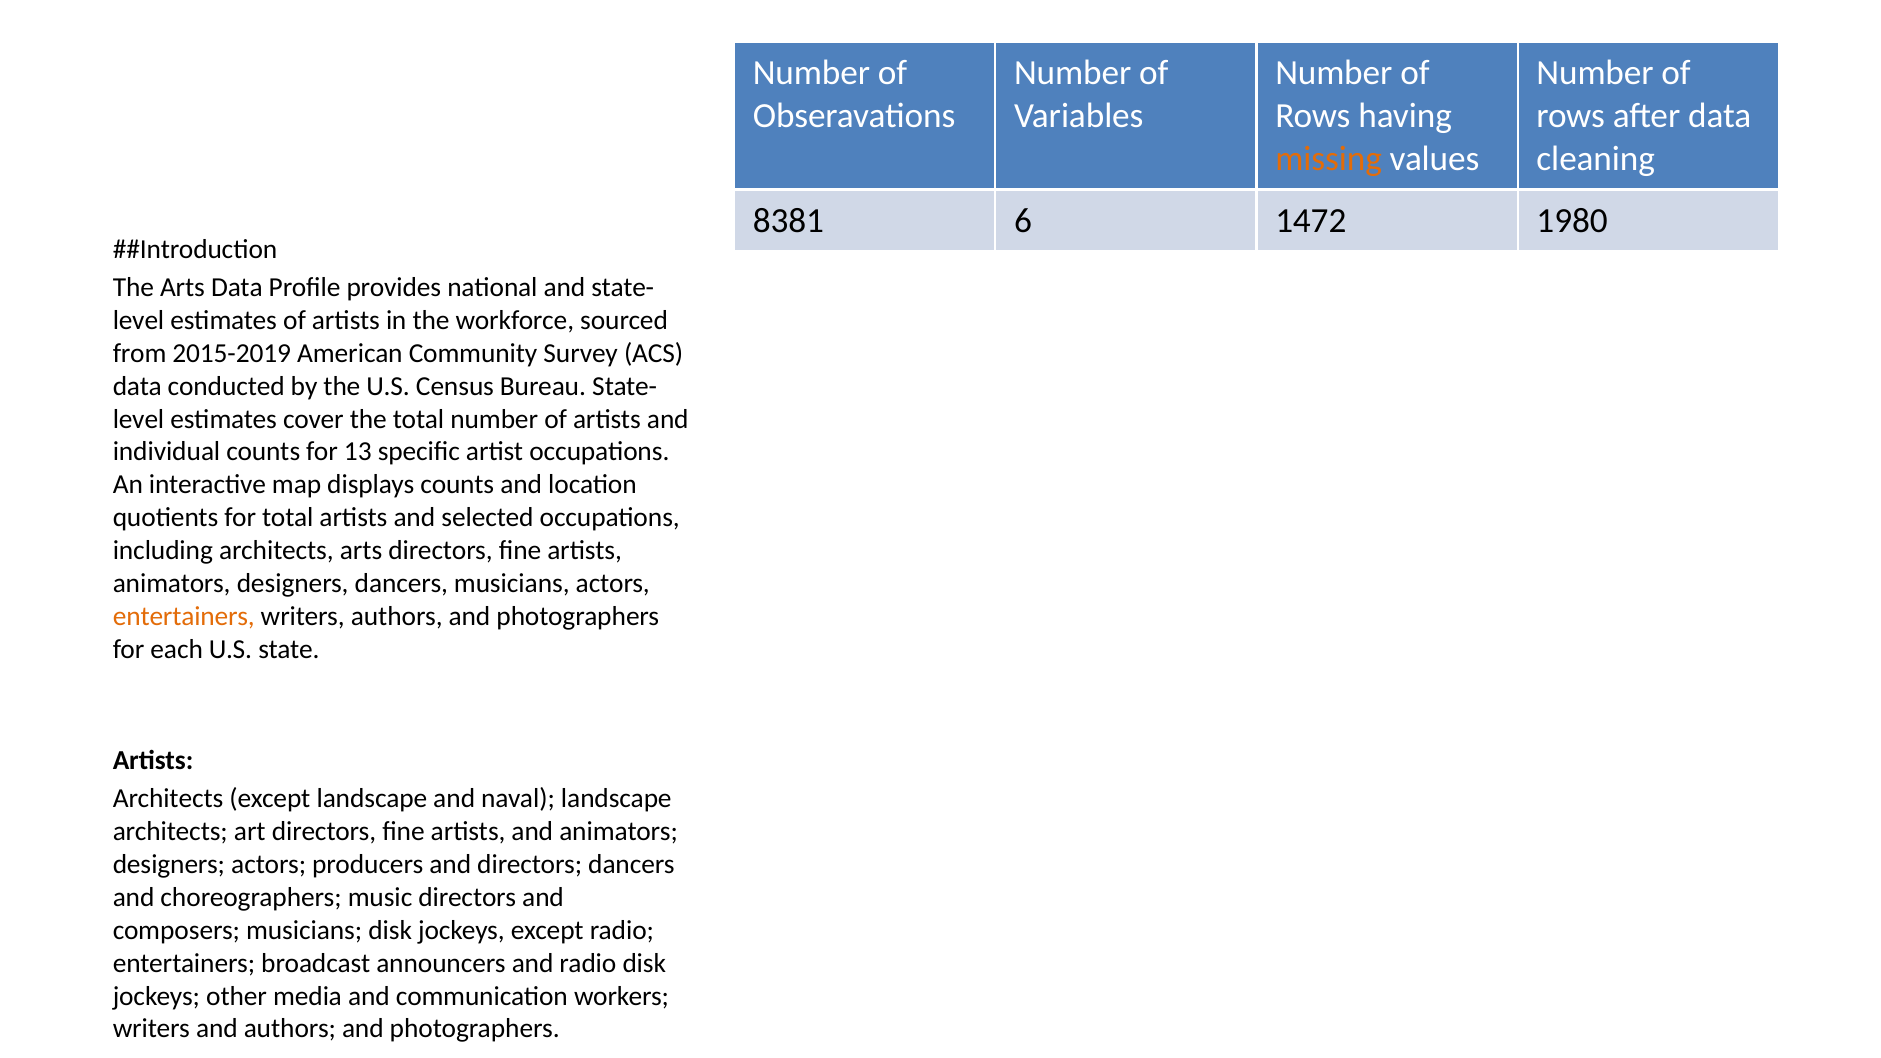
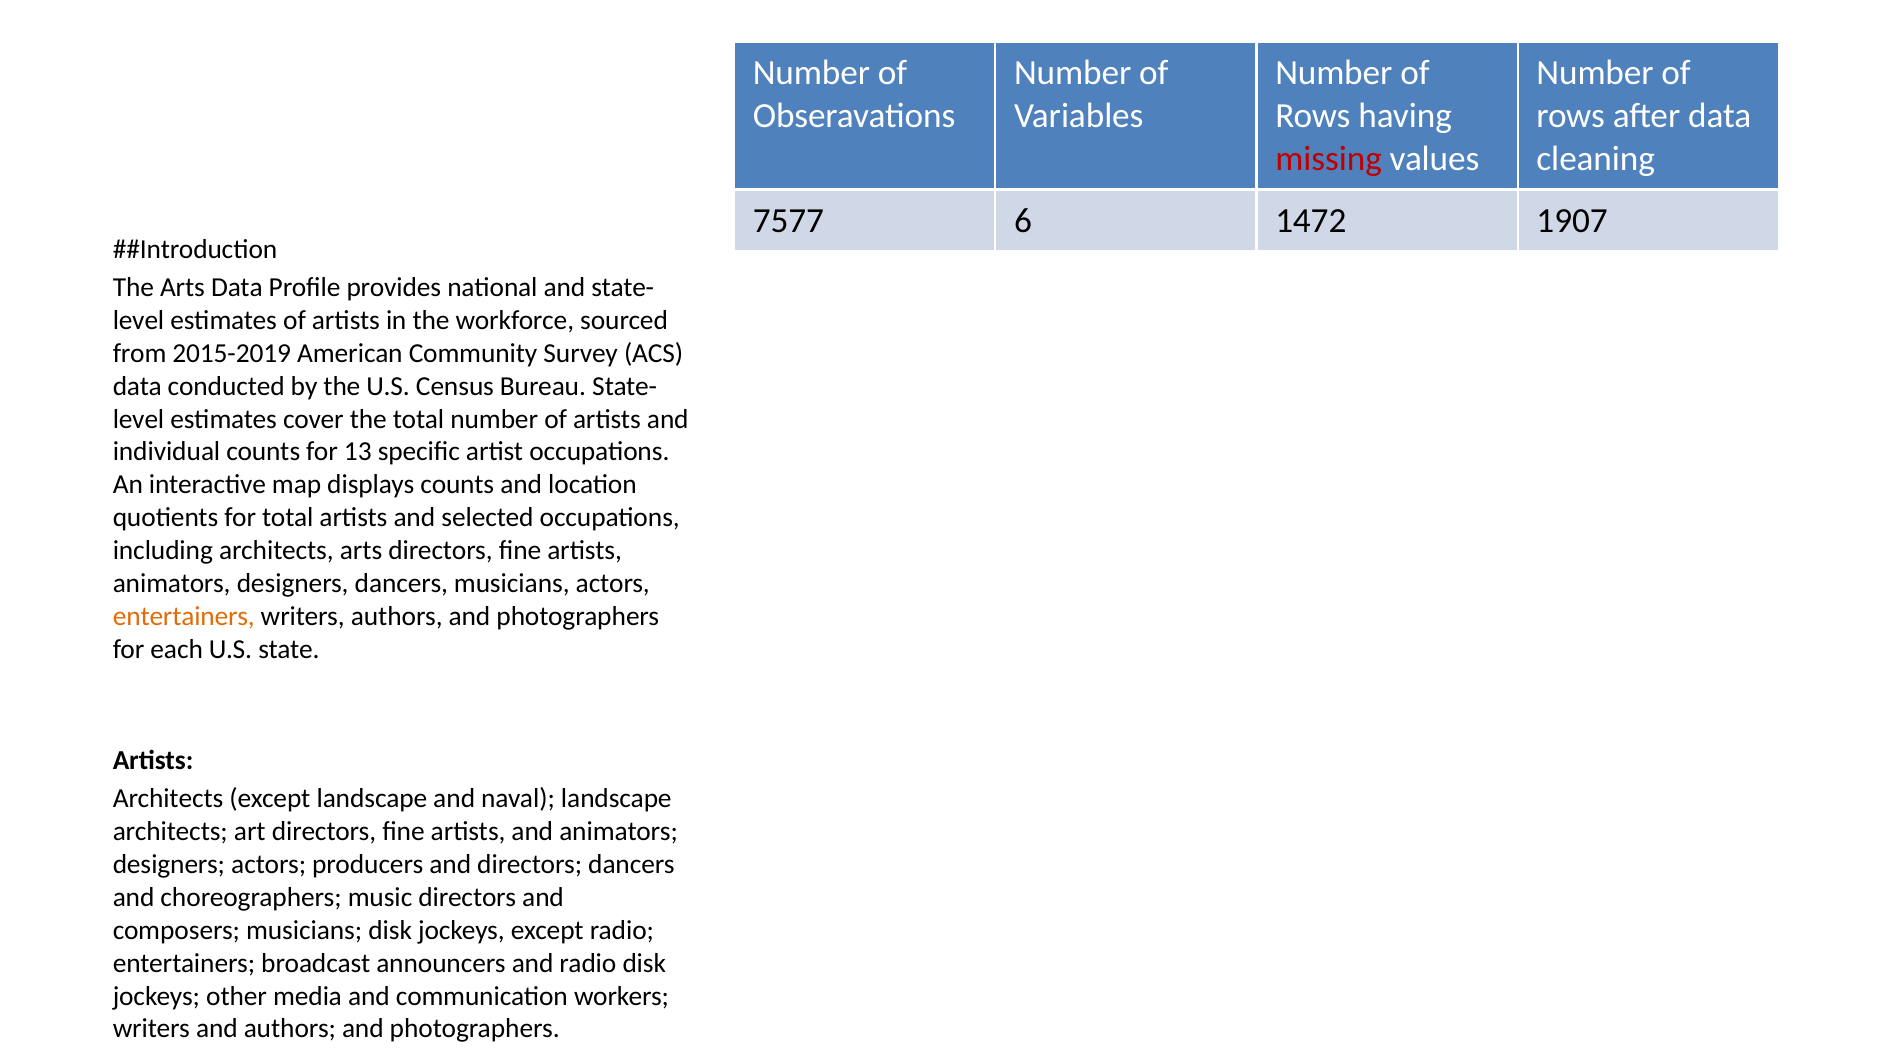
missing colour: orange -> red
8381: 8381 -> 7577
1980: 1980 -> 1907
